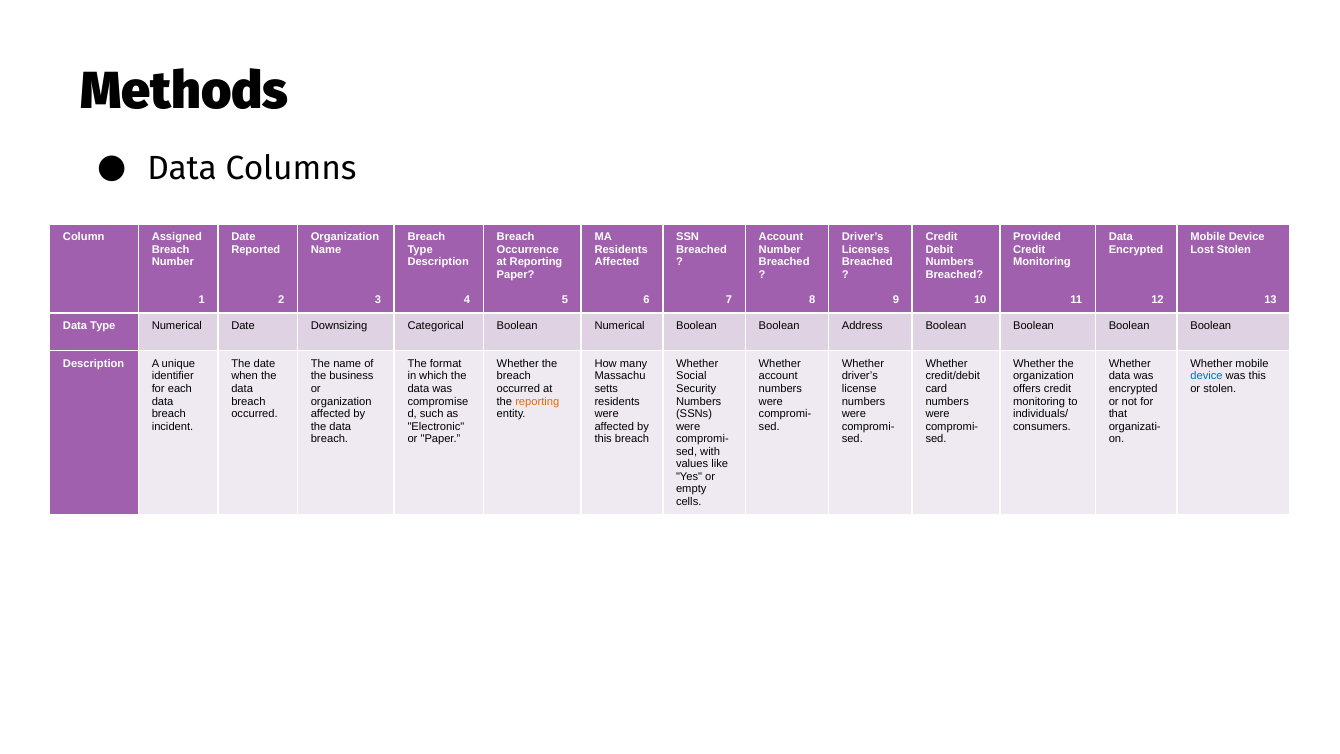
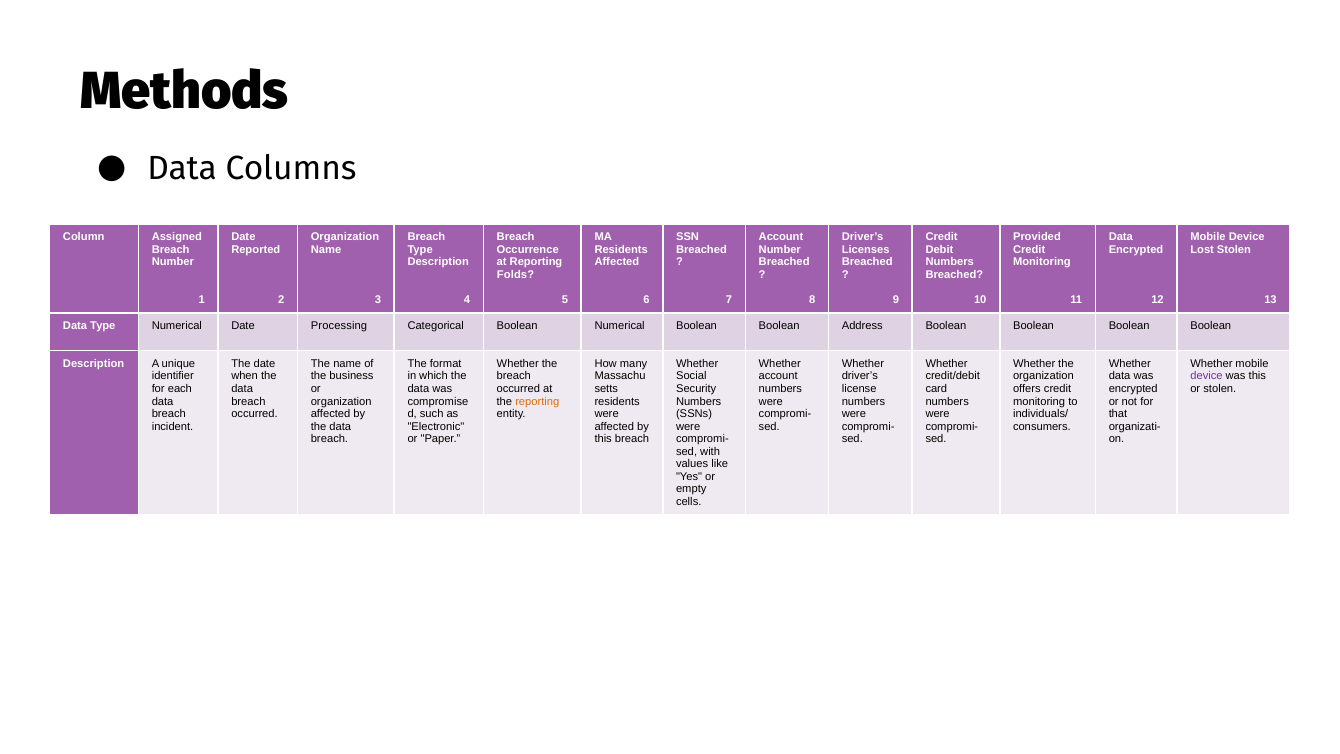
Paper at (516, 275): Paper -> Folds
Downsizing: Downsizing -> Processing
device at (1206, 376) colour: blue -> purple
